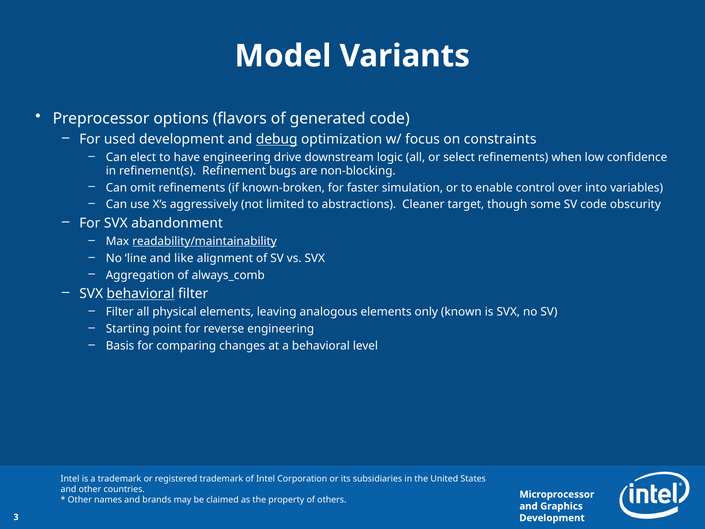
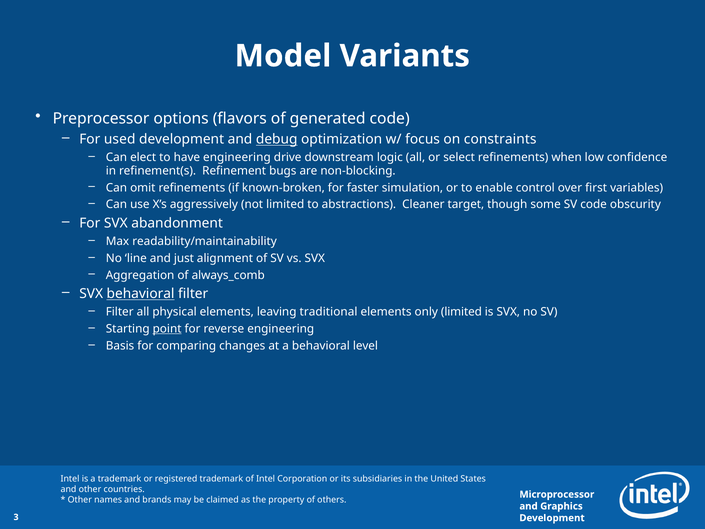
into: into -> first
readability/maintainability underline: present -> none
like: like -> just
analogous: analogous -> traditional
only known: known -> limited
point underline: none -> present
